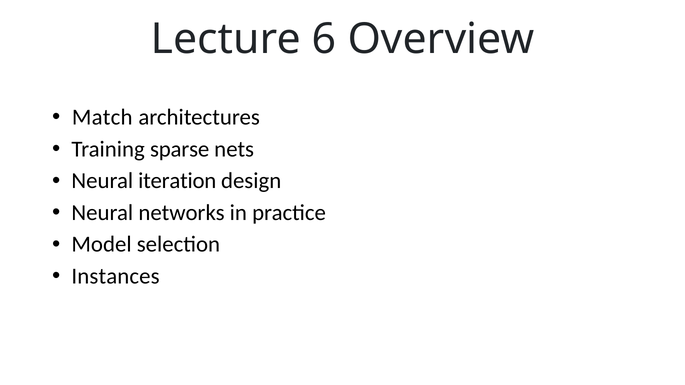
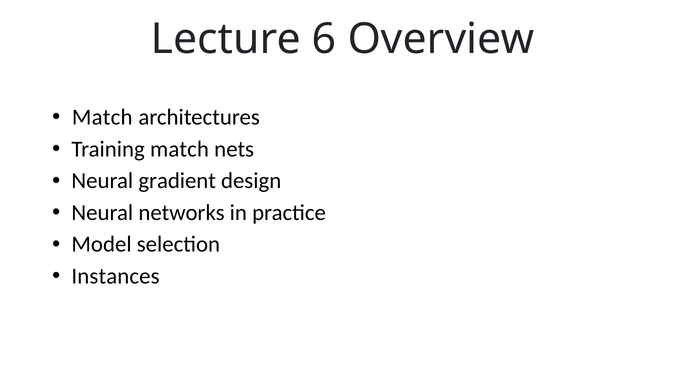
Training sparse: sparse -> match
iteration: iteration -> gradient
